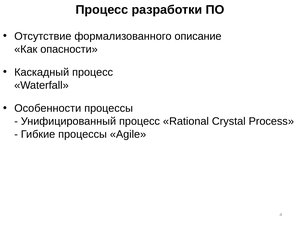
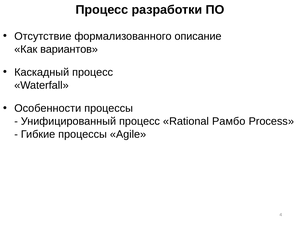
опасности: опасности -> вариантов
Crystal: Crystal -> Рамбо
